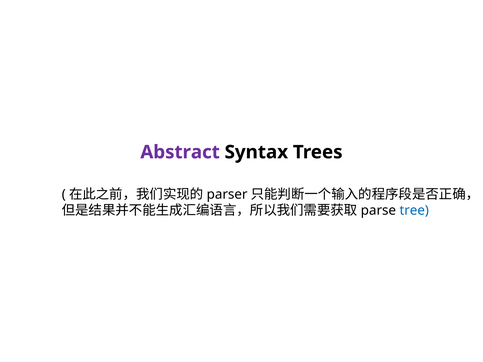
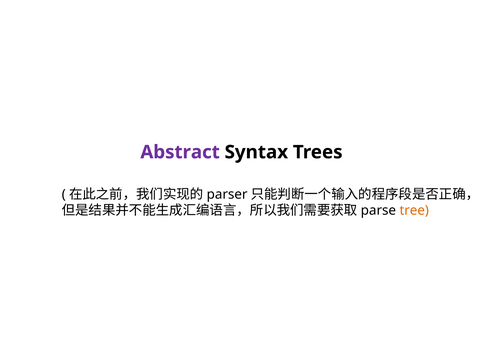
tree colour: blue -> orange
